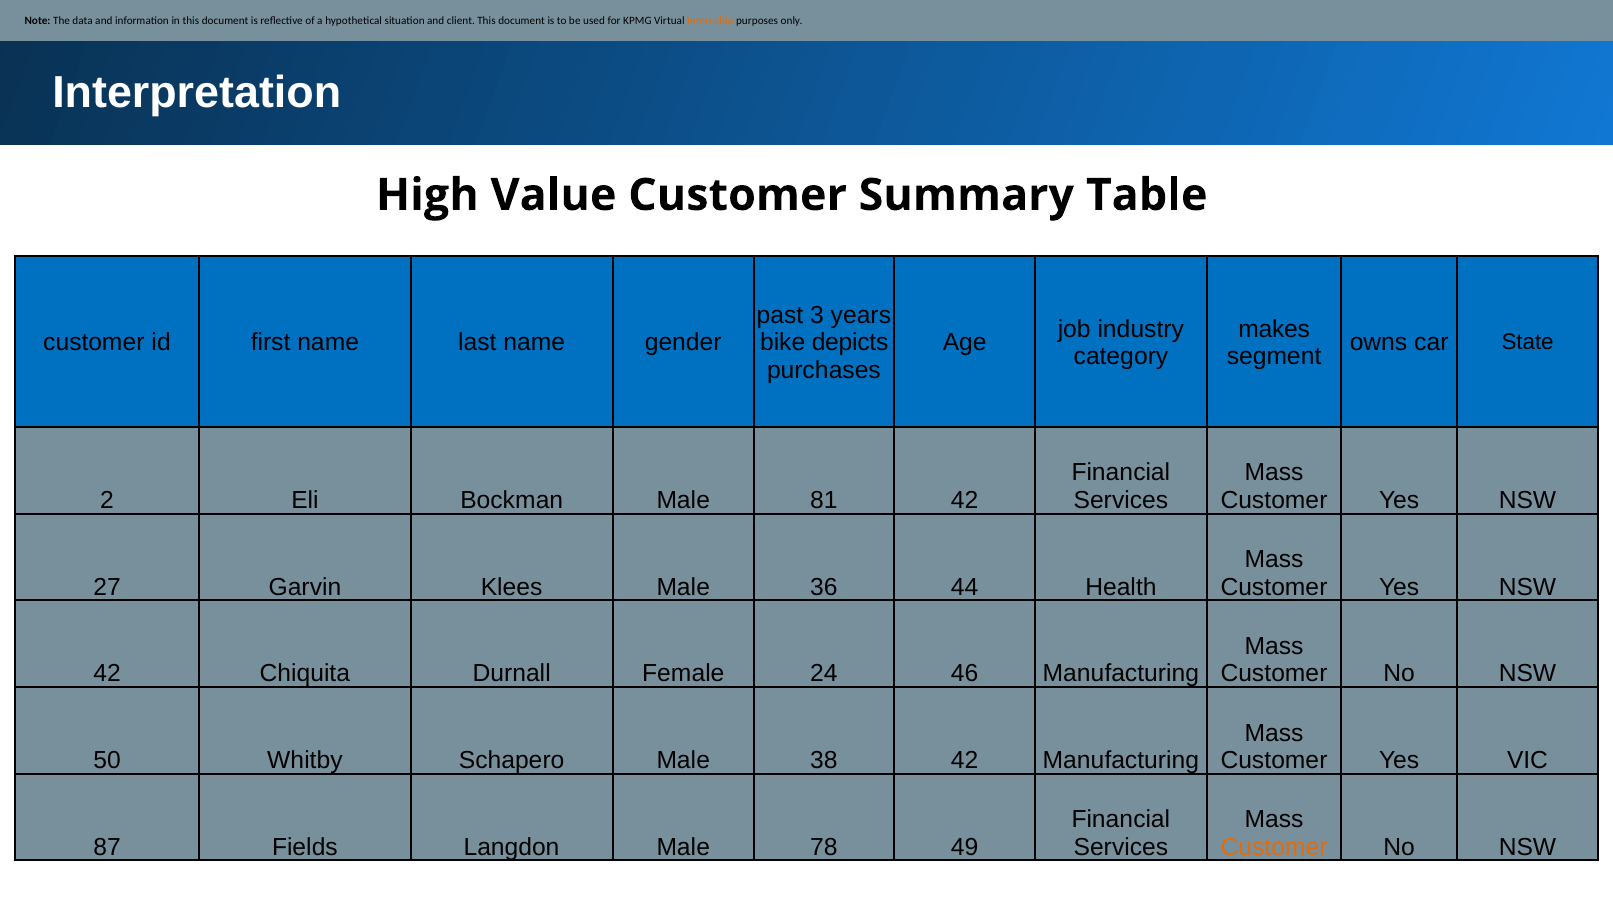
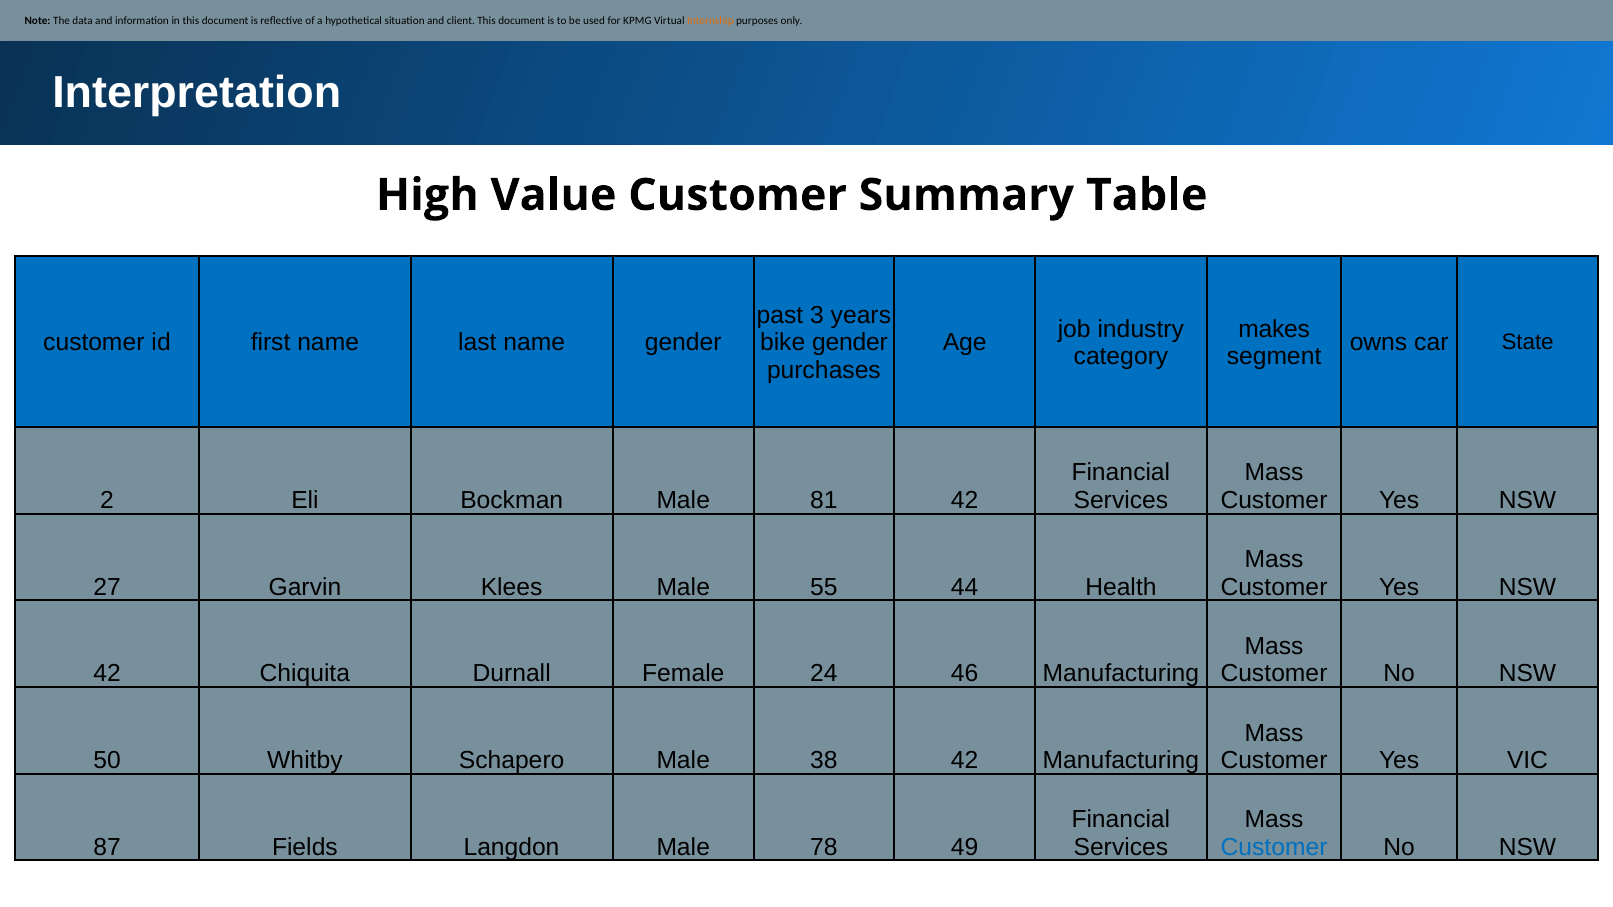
bike depicts: depicts -> gender
36: 36 -> 55
Customer at (1274, 847) colour: orange -> blue
